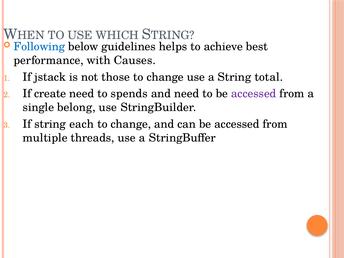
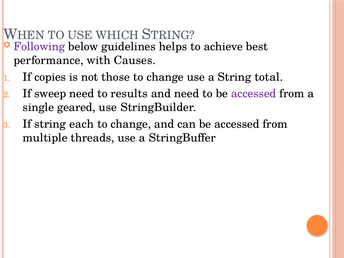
Following colour: blue -> purple
jstack: jstack -> copies
create: create -> sweep
spends: spends -> results
belong: belong -> geared
